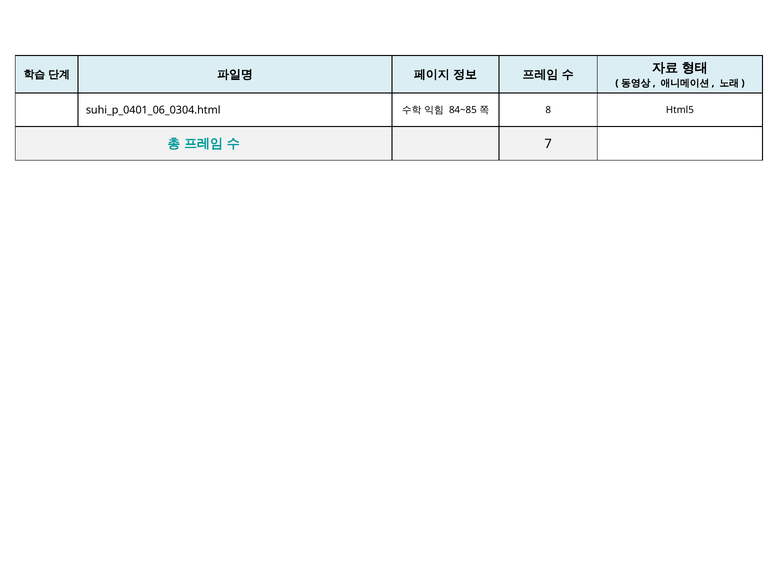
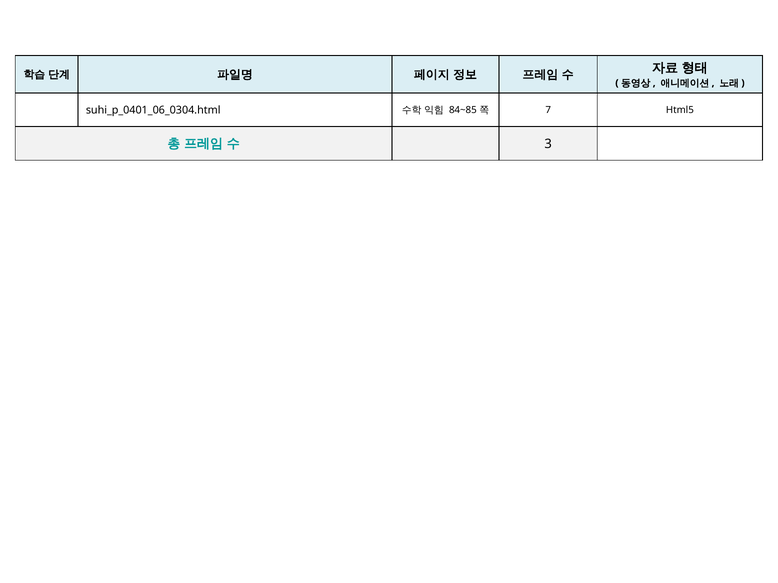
8: 8 -> 7
7: 7 -> 3
